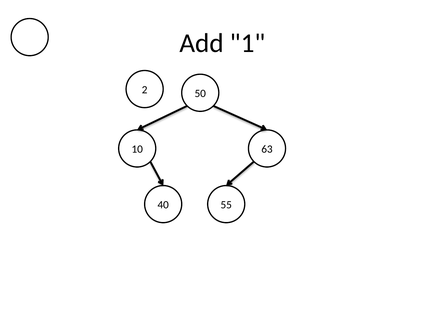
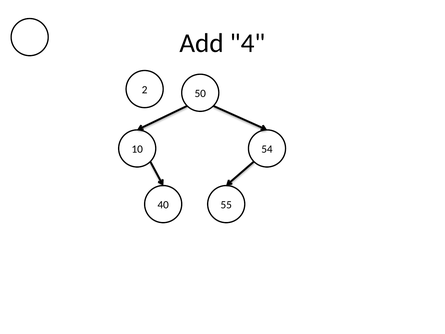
1: 1 -> 4
63: 63 -> 54
